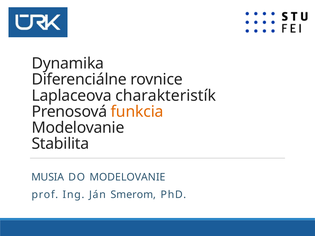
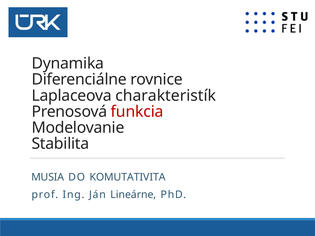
funkcia colour: orange -> red
DO MODELOVANIE: MODELOVANIE -> KOMUTATIVITA
Smerom: Smerom -> Lineárne
